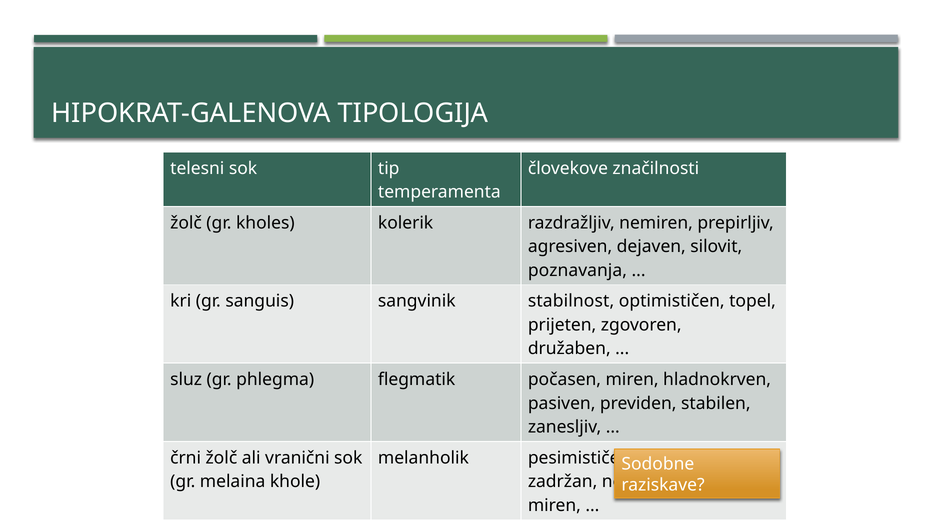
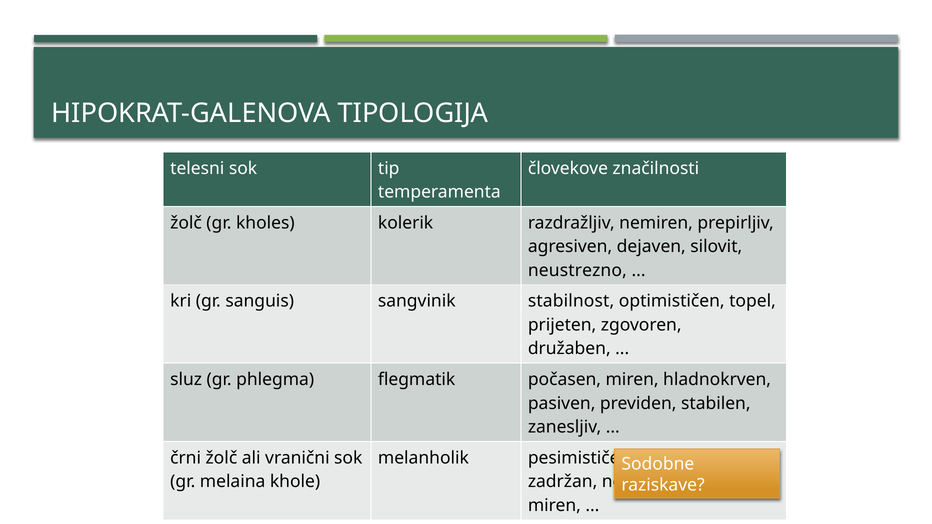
poznavanja: poznavanja -> neustrezno
